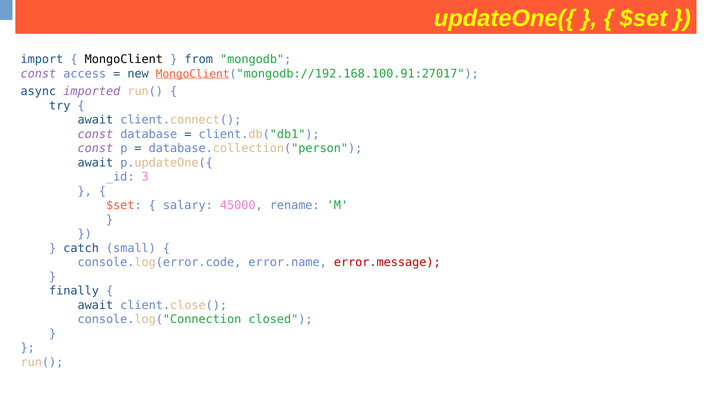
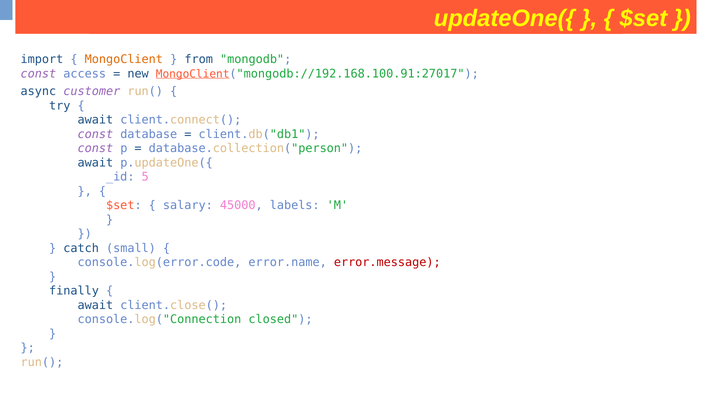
MongoClient colour: black -> orange
imported: imported -> customer
3: 3 -> 5
rename: rename -> labels
